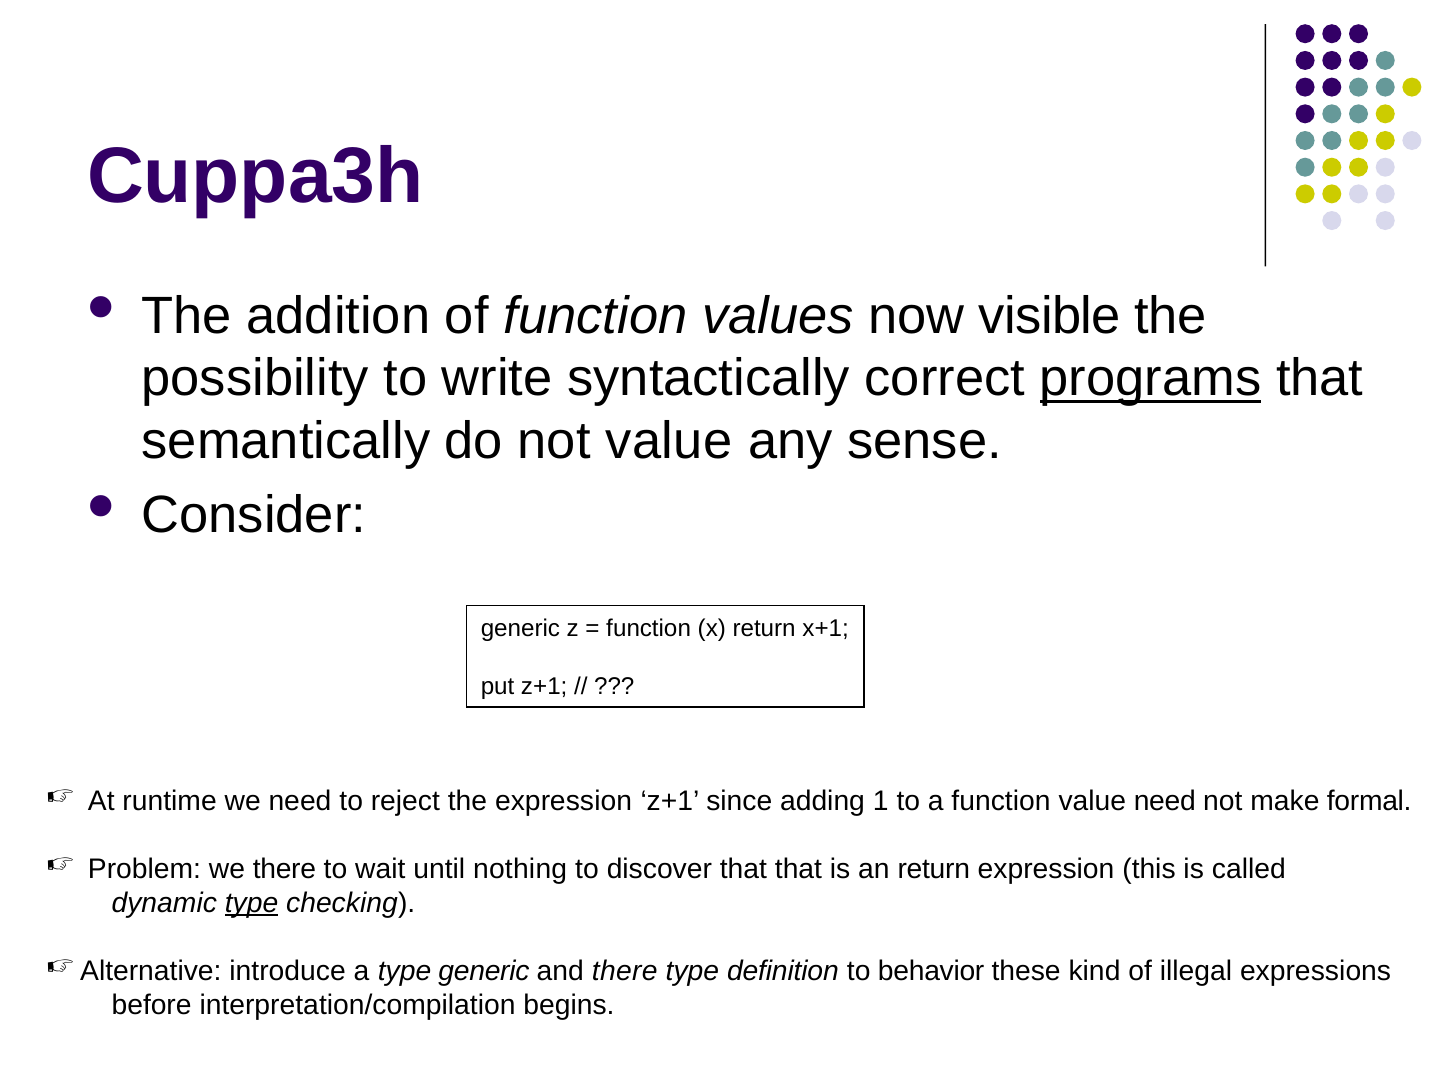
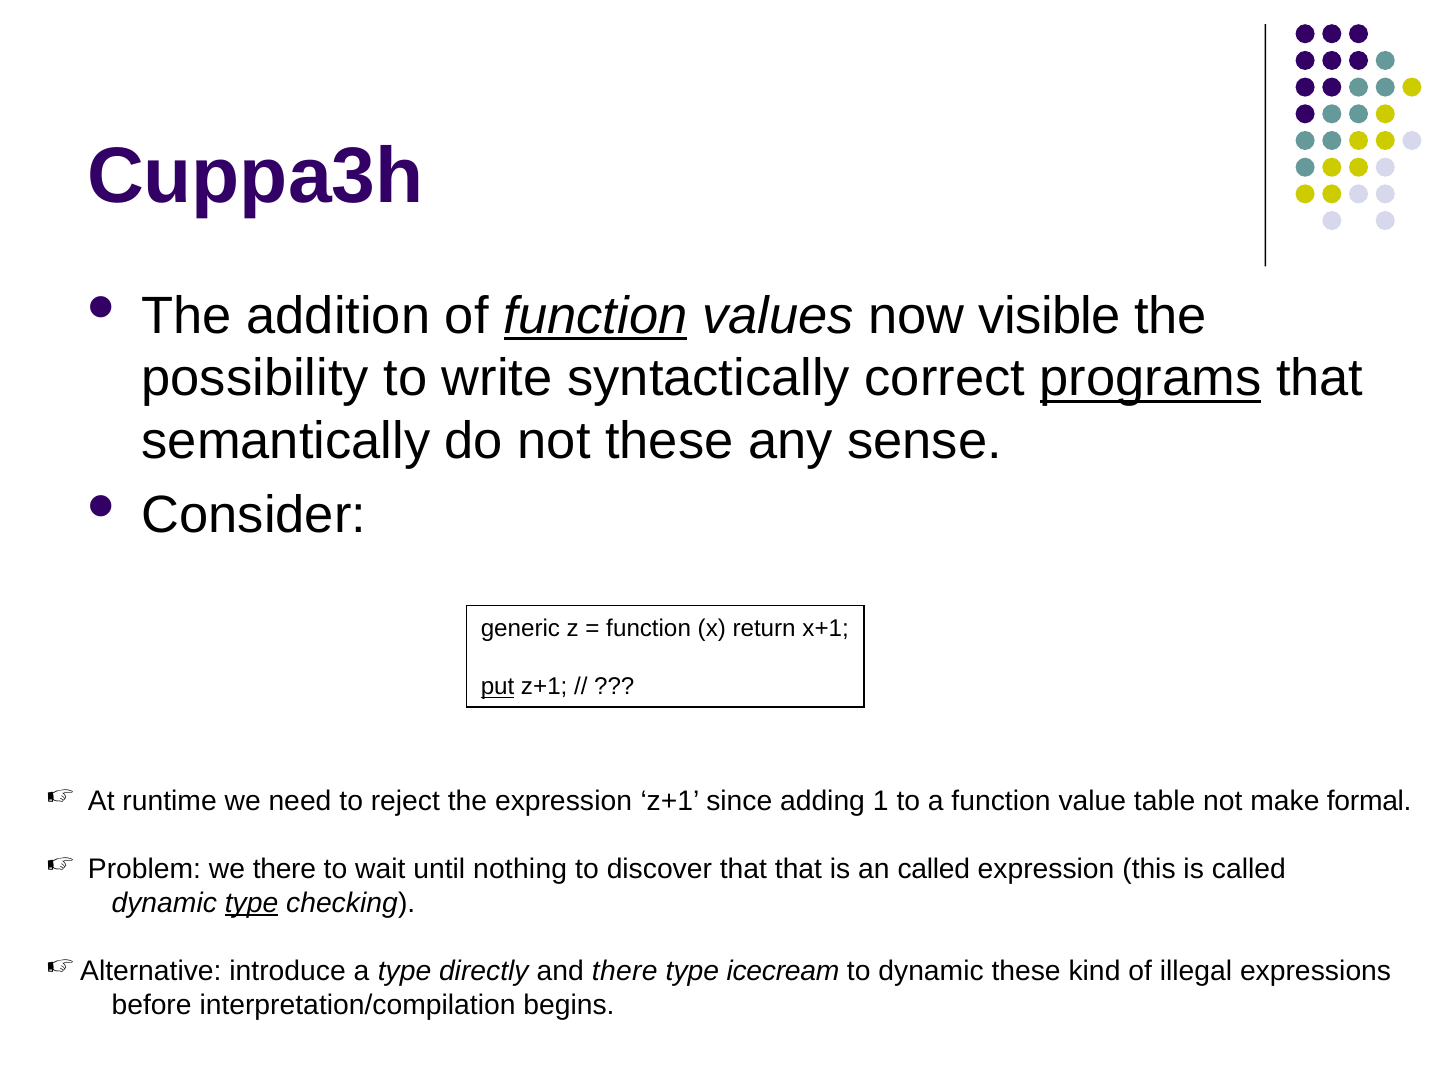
function at (596, 316) underline: none -> present
not value: value -> these
put underline: none -> present
value need: need -> table
an return: return -> called
type generic: generic -> directly
definition: definition -> icecream
to behavior: behavior -> dynamic
